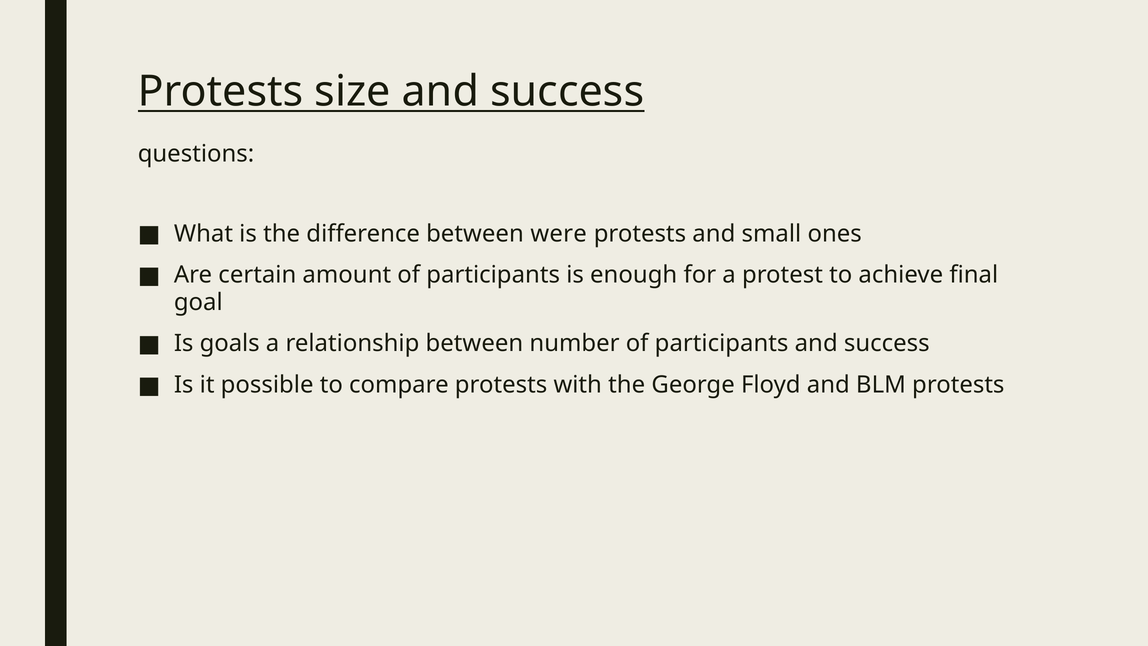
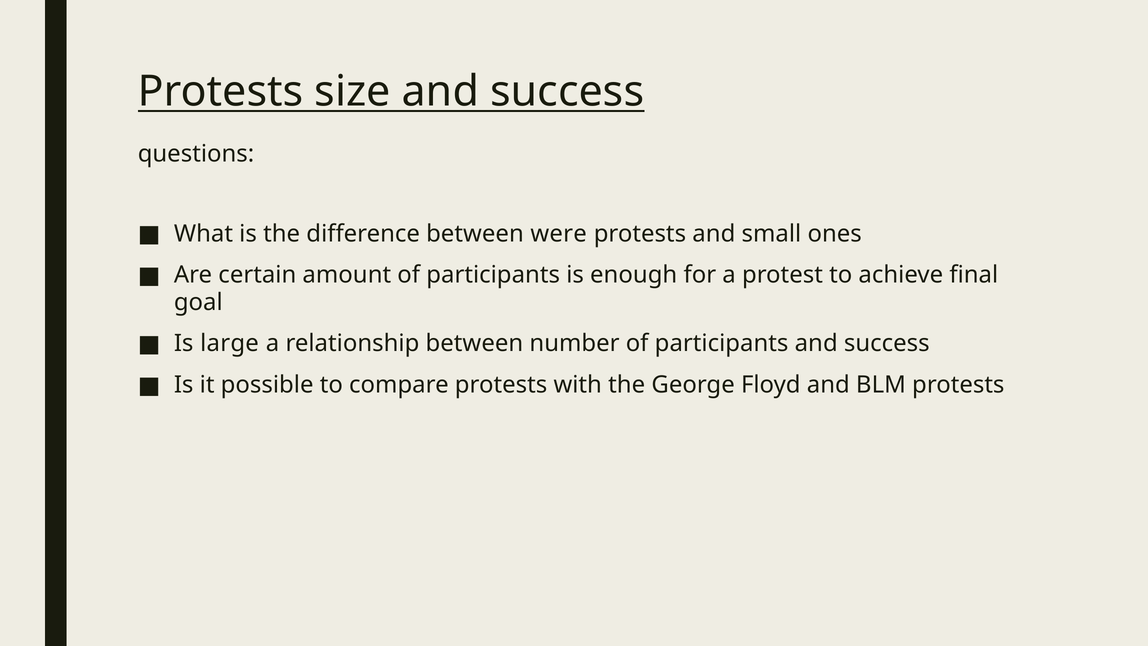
goals: goals -> large
